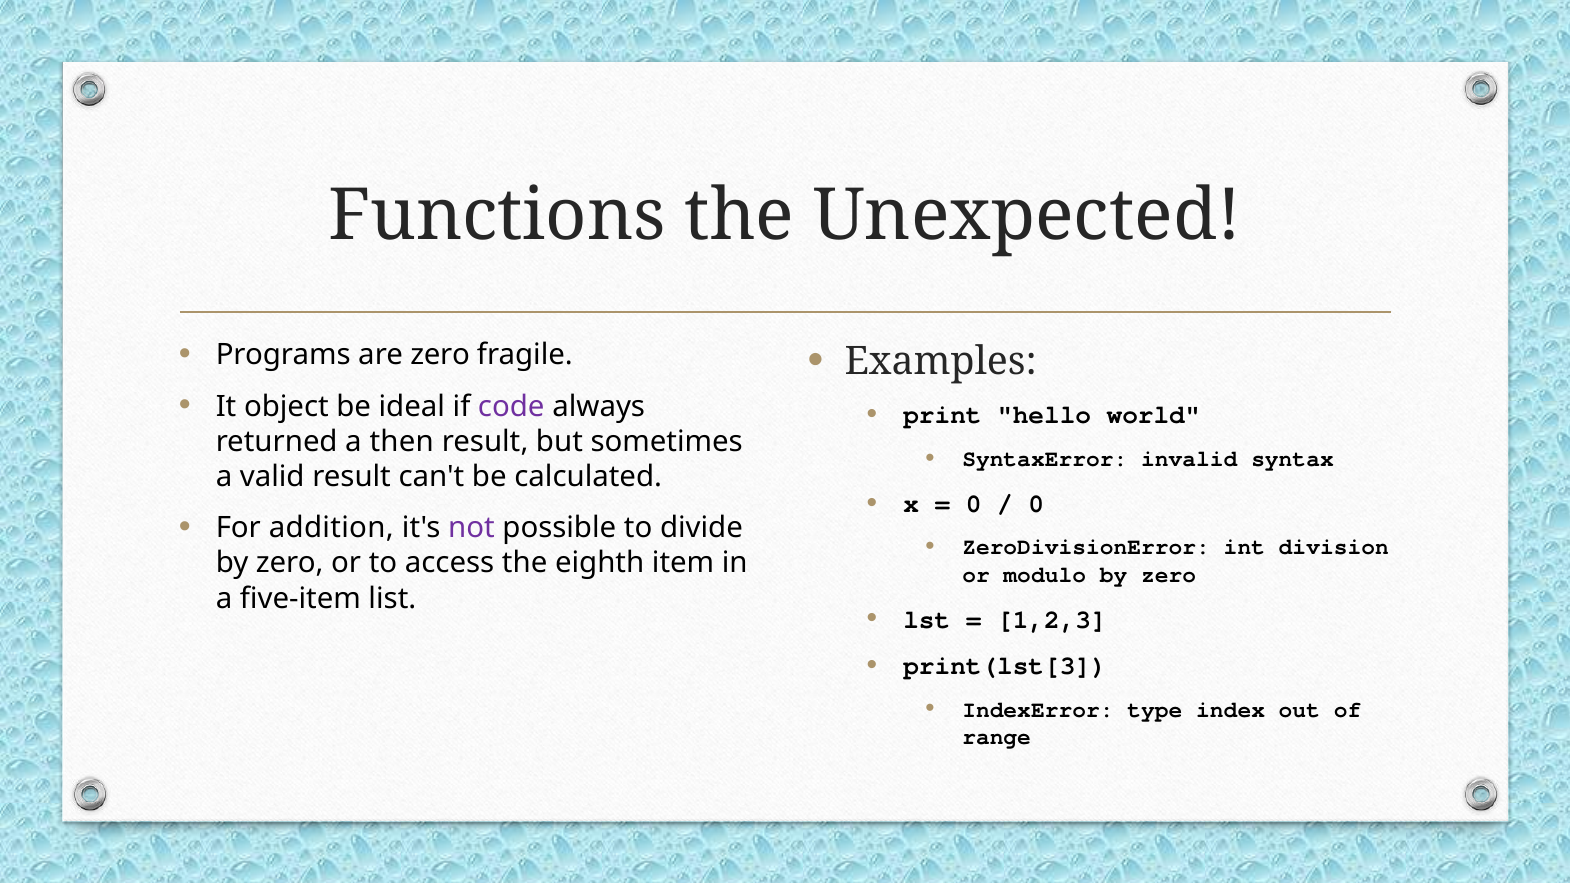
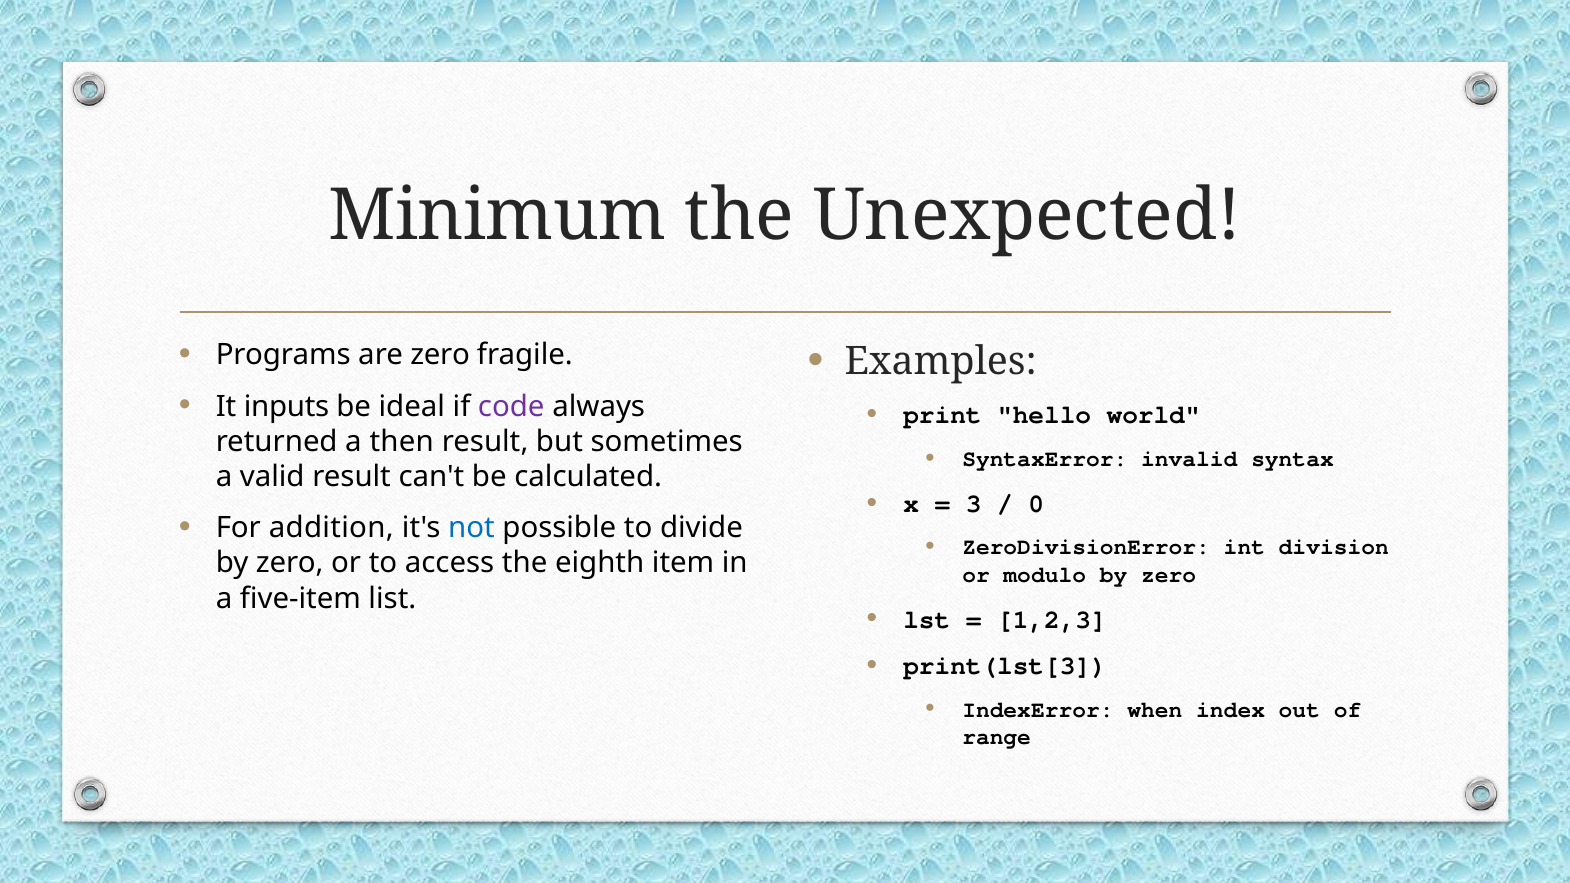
Functions: Functions -> Minimum
object: object -> inputs
0 at (974, 504): 0 -> 3
not colour: purple -> blue
type: type -> when
